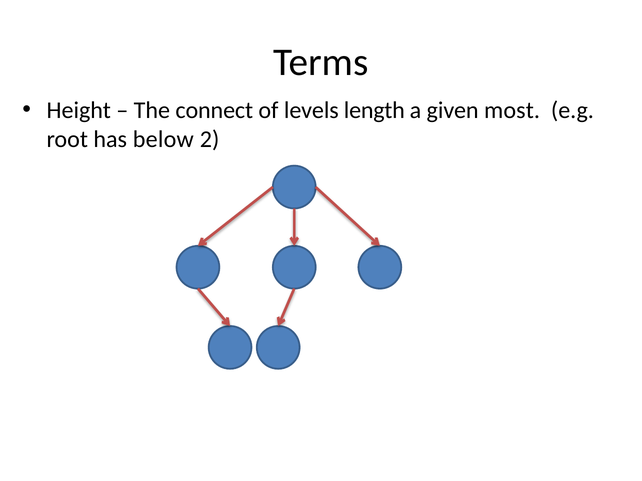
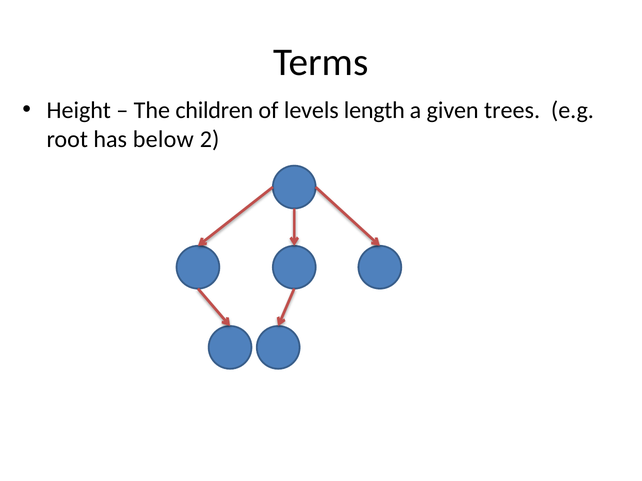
connect: connect -> children
most: most -> trees
